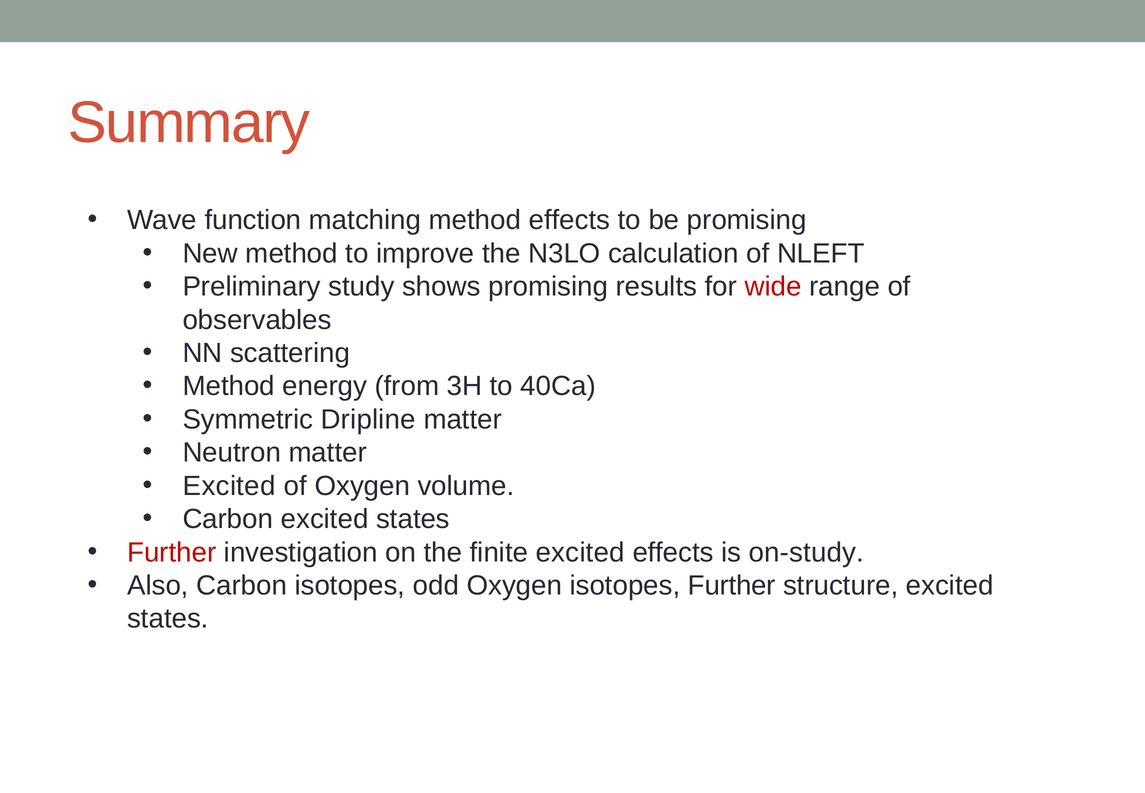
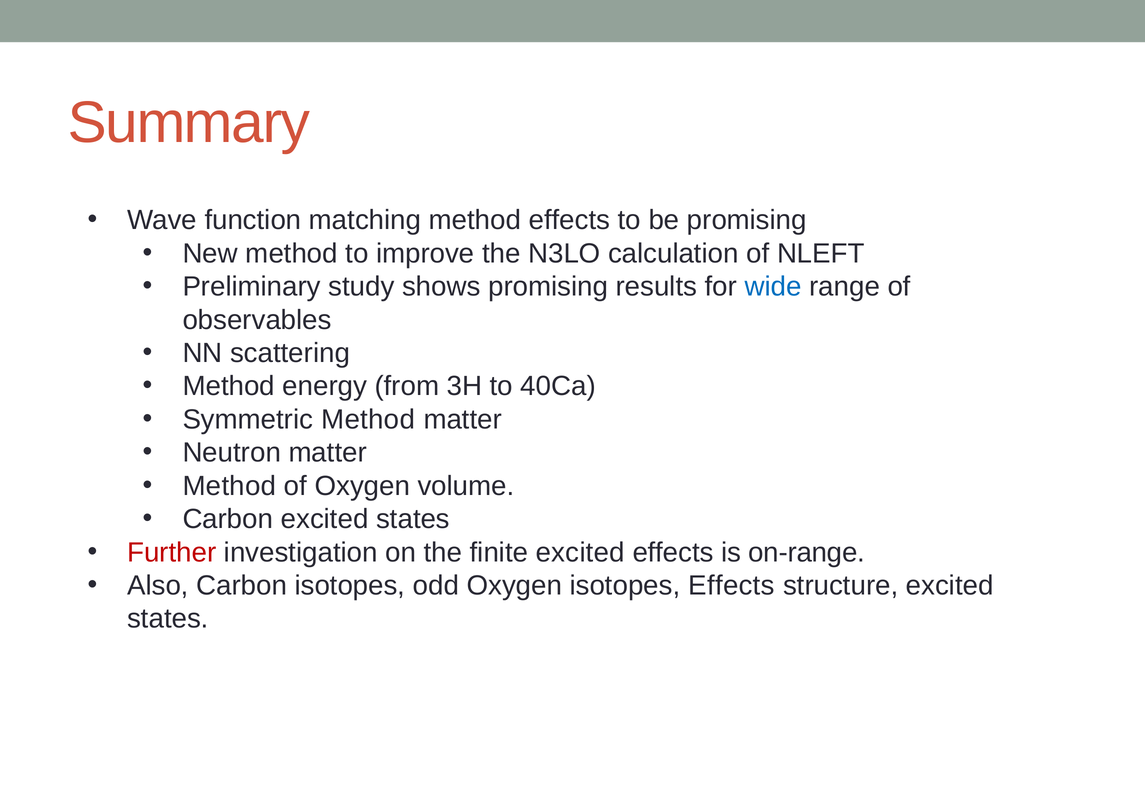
wide colour: red -> blue
Symmetric Dripline: Dripline -> Method
Excited at (229, 486): Excited -> Method
on-study: on-study -> on-range
isotopes Further: Further -> Effects
